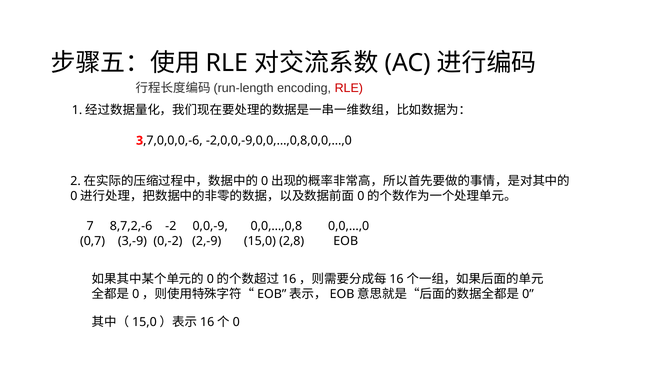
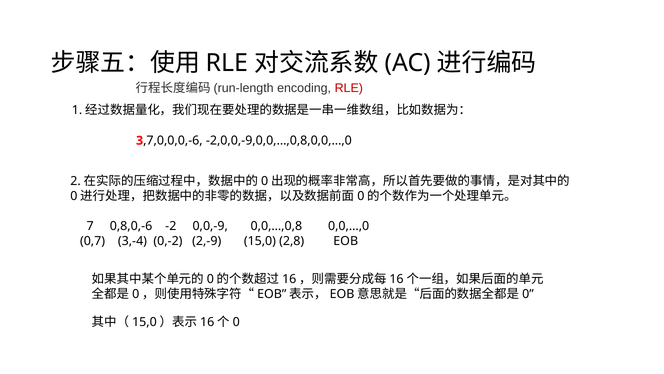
8,7,2,-6: 8,7,2,-6 -> 0,8,0,-6
3,-9: 3,-9 -> 3,-4
